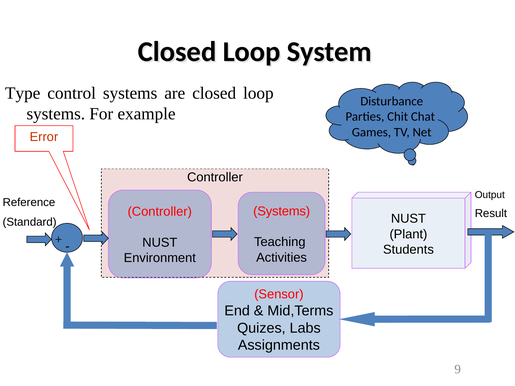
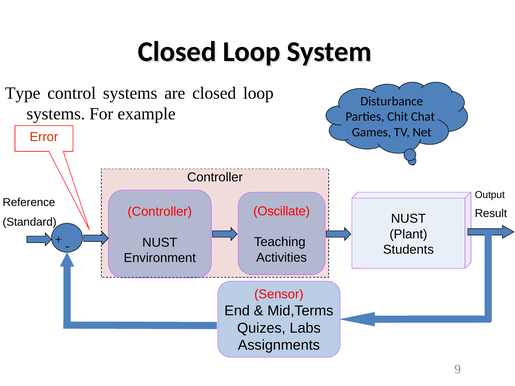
Systems at (282, 211): Systems -> Oscillate
